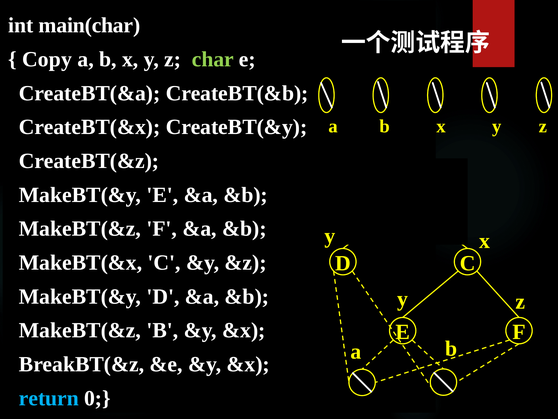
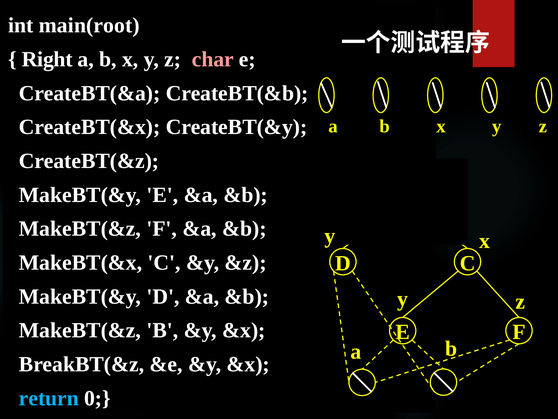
main(char: main(char -> main(root
Copy: Copy -> Right
char colour: light green -> pink
